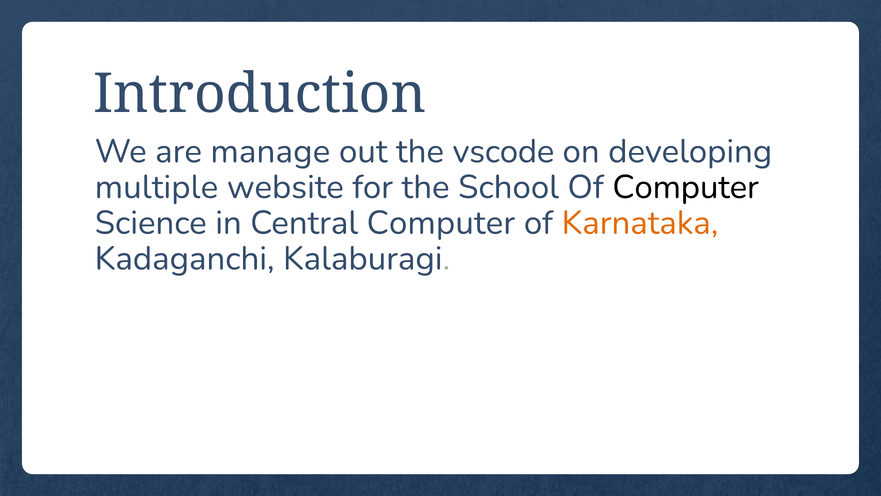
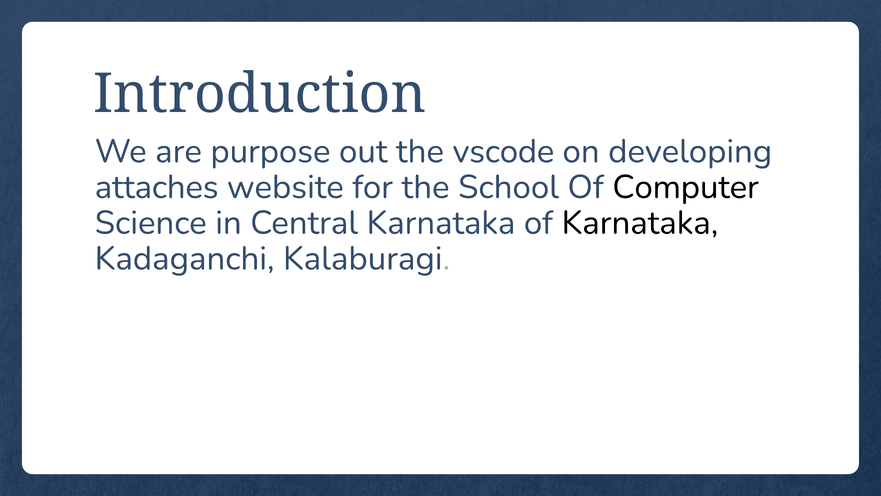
manage: manage -> purpose
multiple: multiple -> attaches
Central Computer: Computer -> Karnataka
Karnataka at (640, 223) colour: orange -> black
